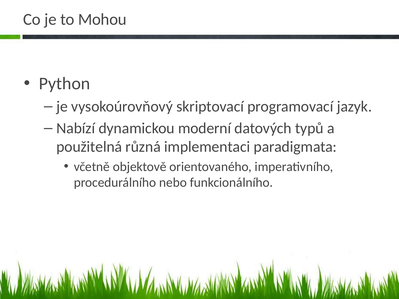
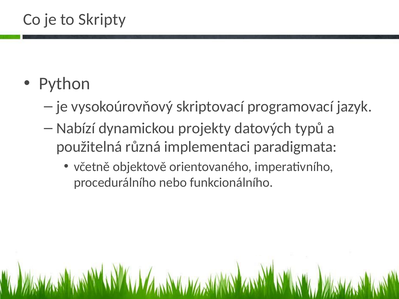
Mohou: Mohou -> Skripty
moderní: moderní -> projekty
